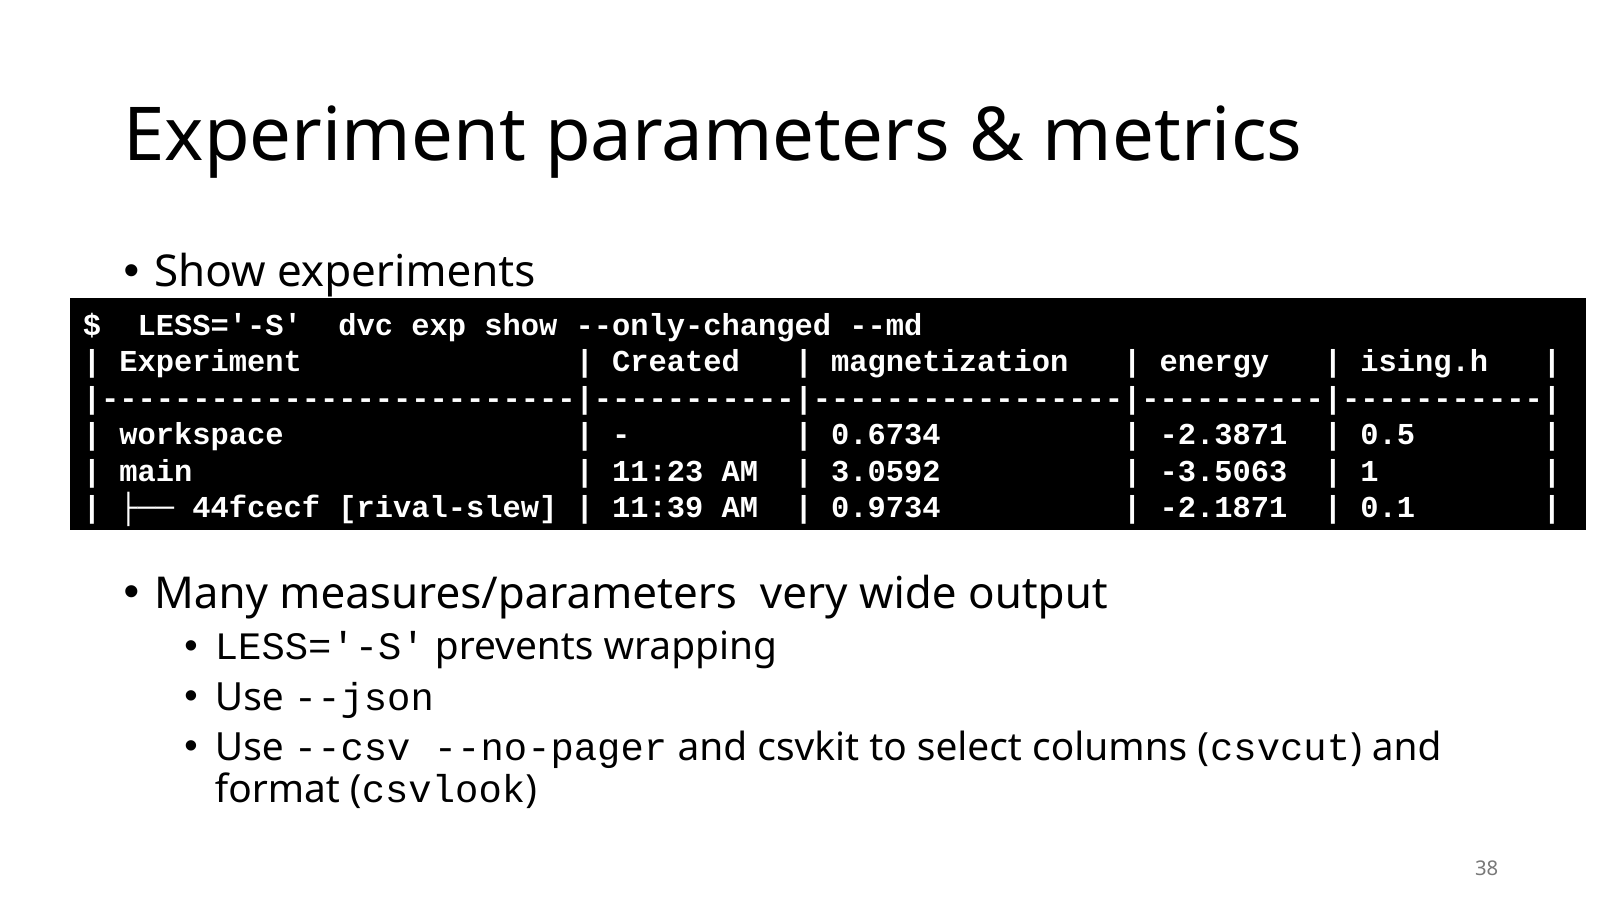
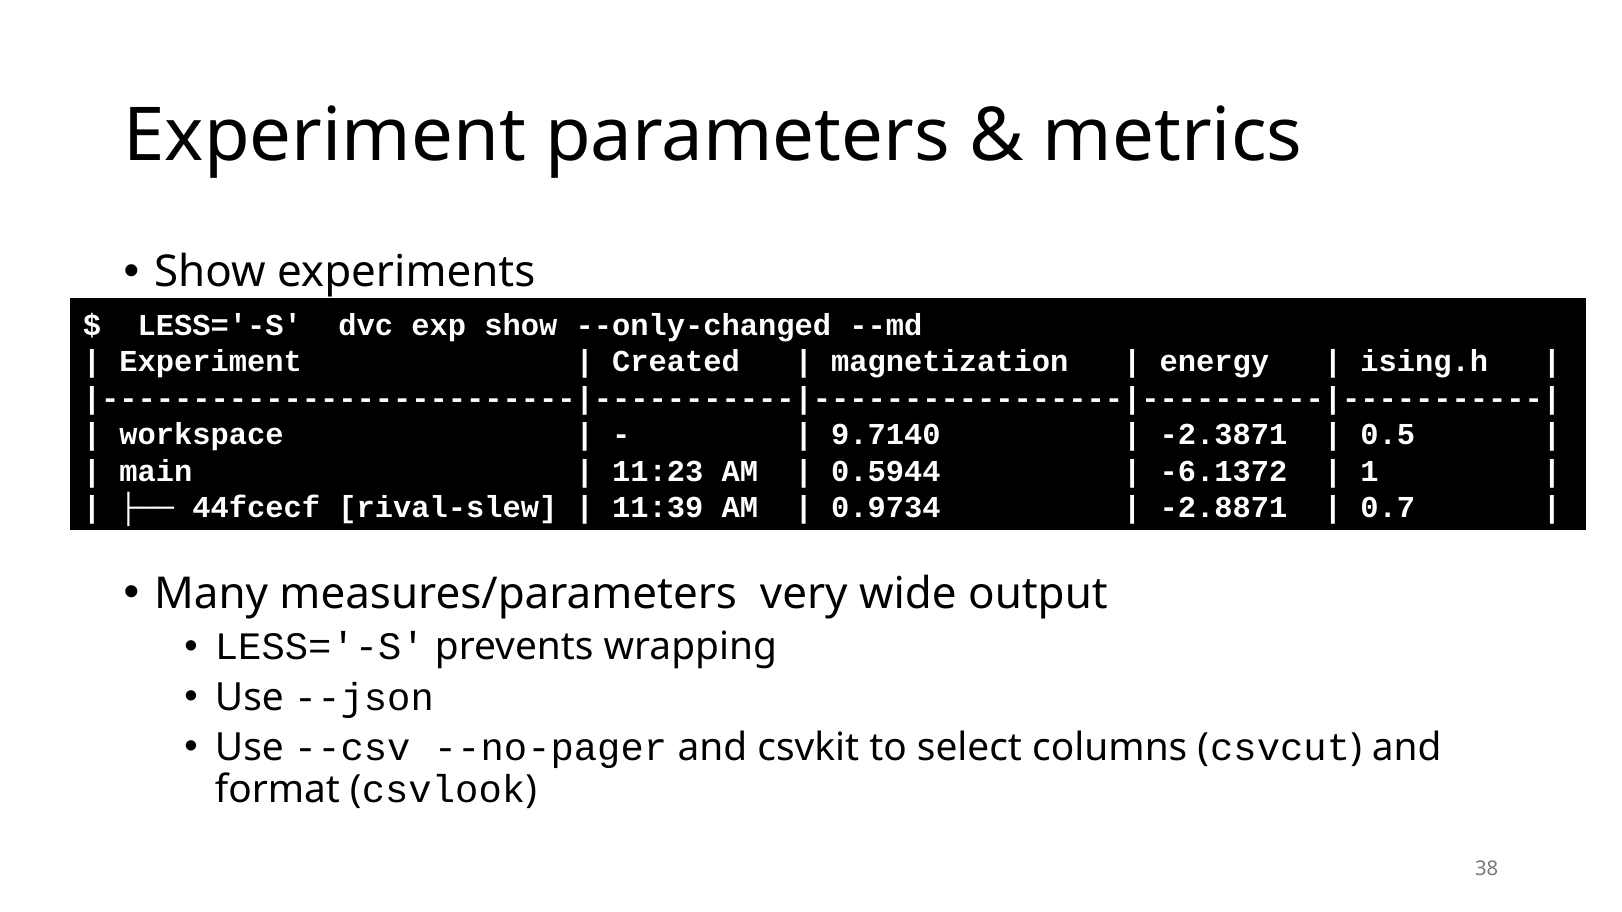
0.6734: 0.6734 -> 9.7140
3.0592: 3.0592 -> 0.5944
-3.5063: -3.5063 -> -6.1372
-2.1871: -2.1871 -> -2.8871
0.1: 0.1 -> 0.7
